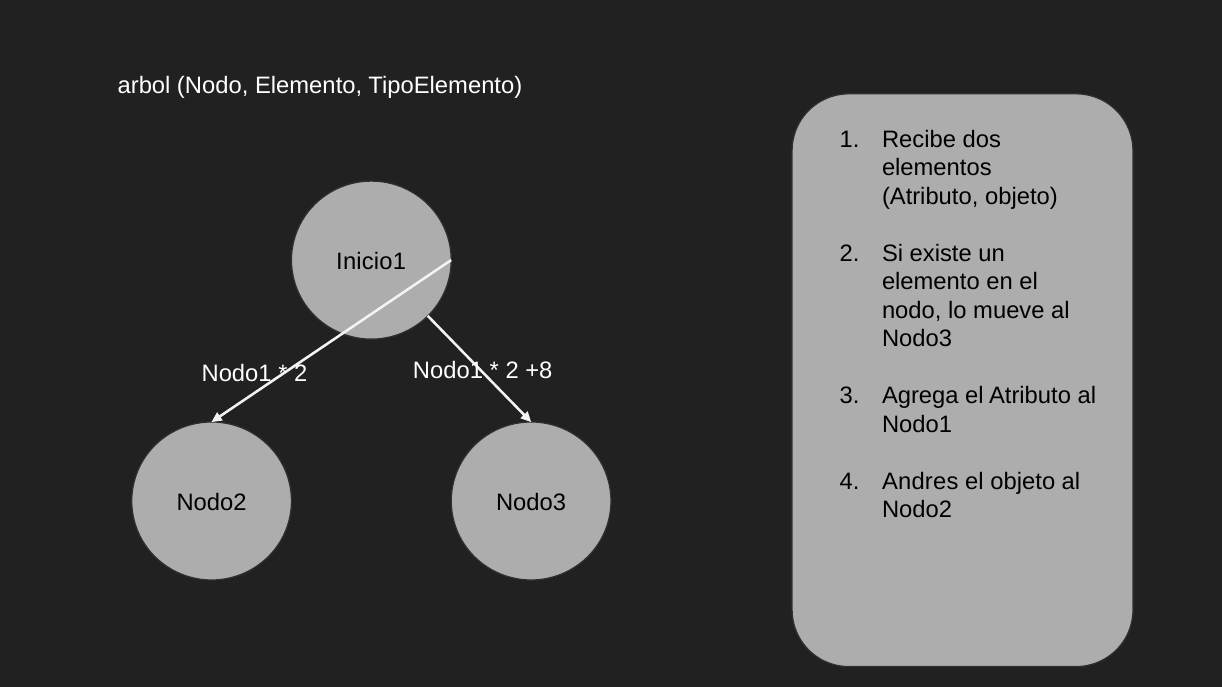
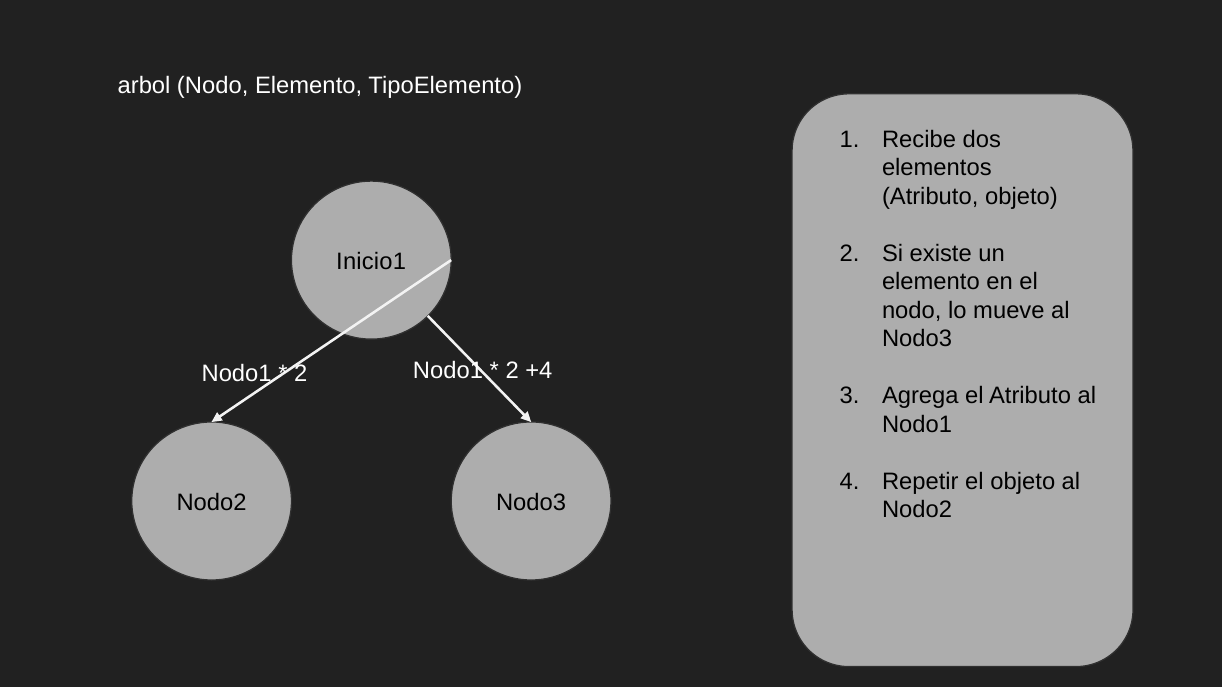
+8: +8 -> +4
Andres: Andres -> Repetir
